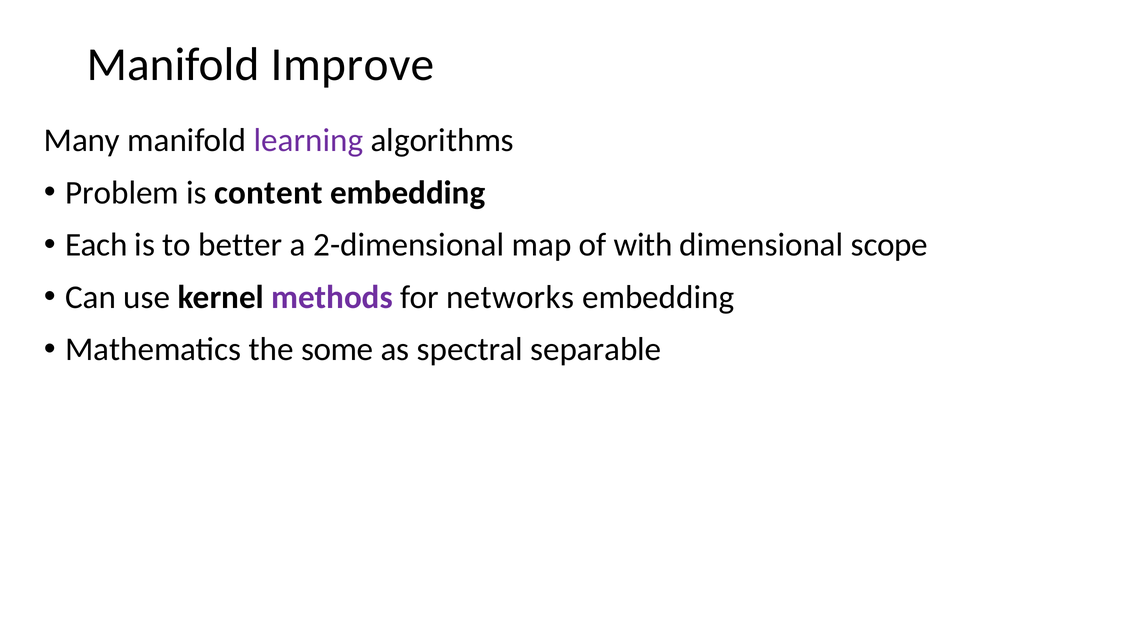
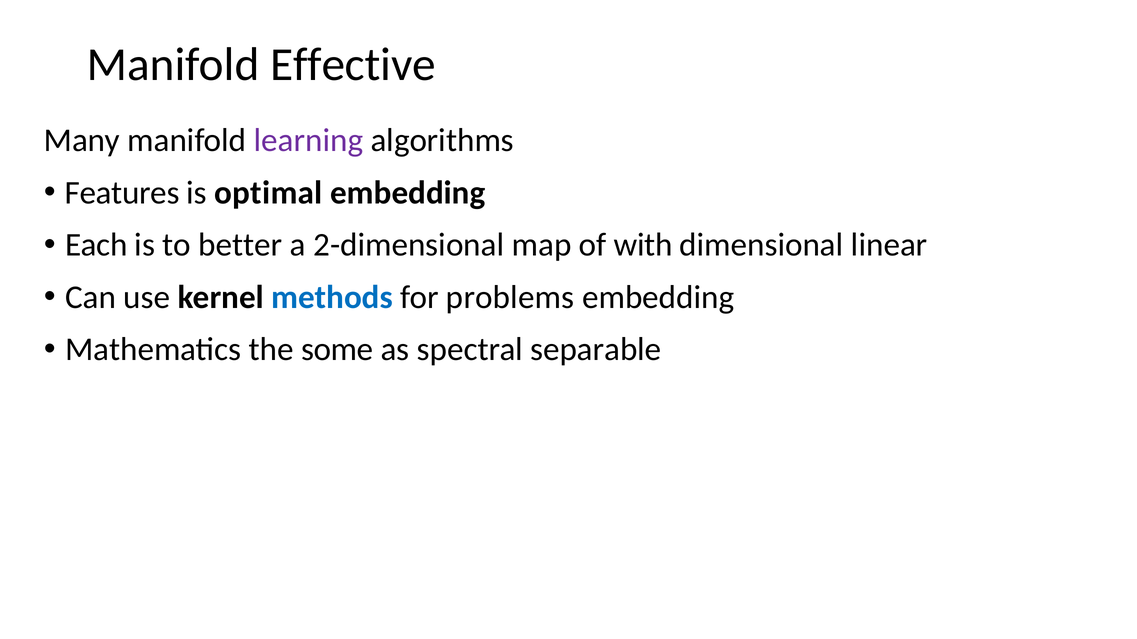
Improve: Improve -> Effective
Problem: Problem -> Features
content: content -> optimal
scope: scope -> linear
methods colour: purple -> blue
networks: networks -> problems
